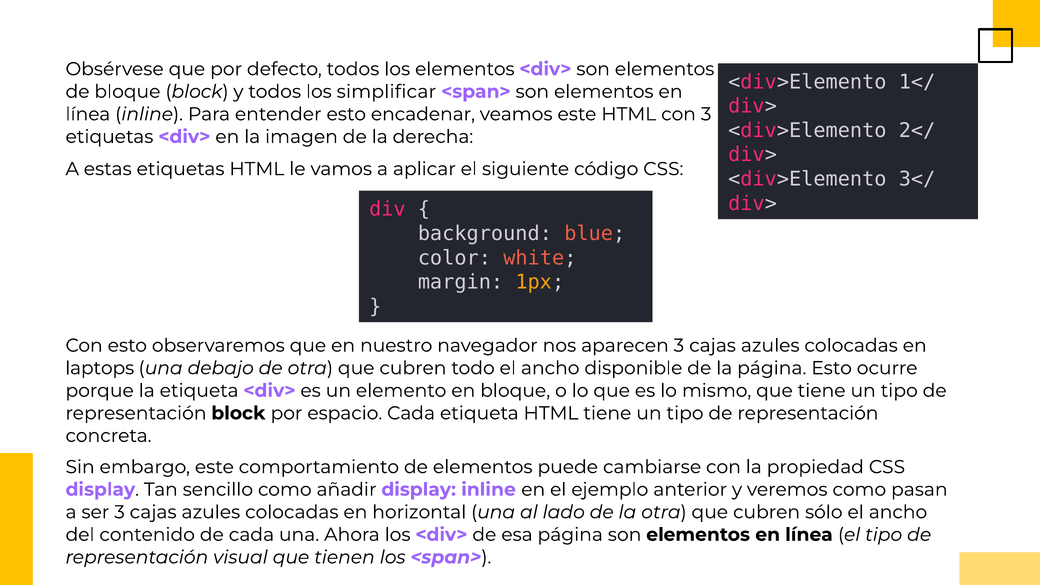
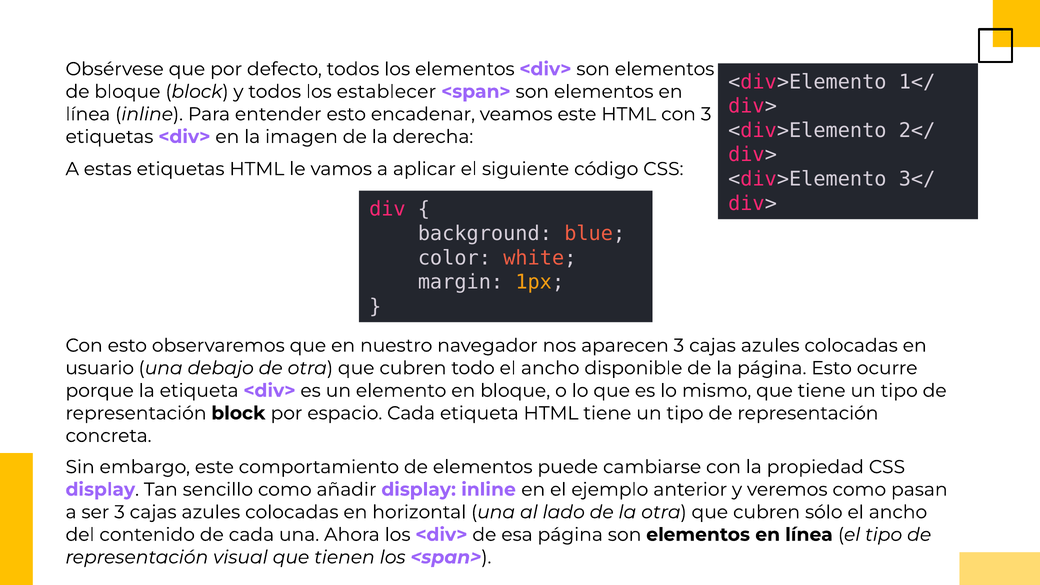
simplificar: simplificar -> establecer
laptops: laptops -> usuario
